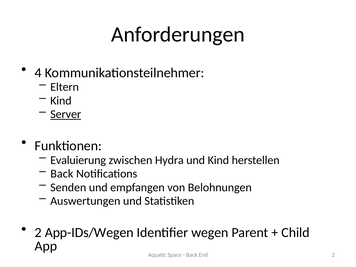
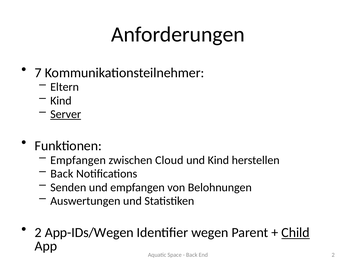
4: 4 -> 7
Evaluierung at (78, 160): Evaluierung -> Empfangen
Hydra: Hydra -> Cloud
Child underline: none -> present
